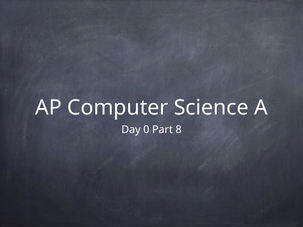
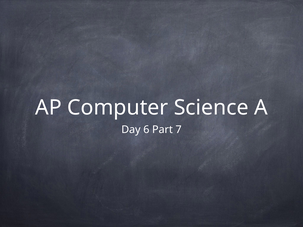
0: 0 -> 6
8: 8 -> 7
